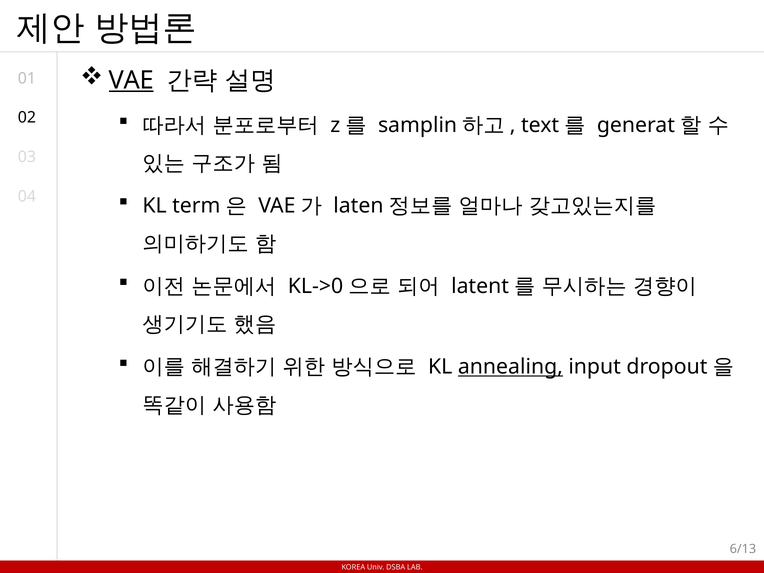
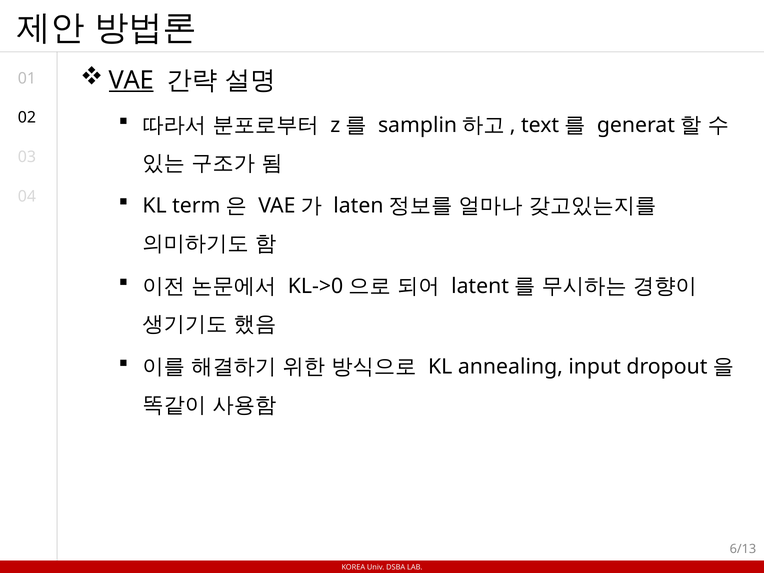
annealing underline: present -> none
